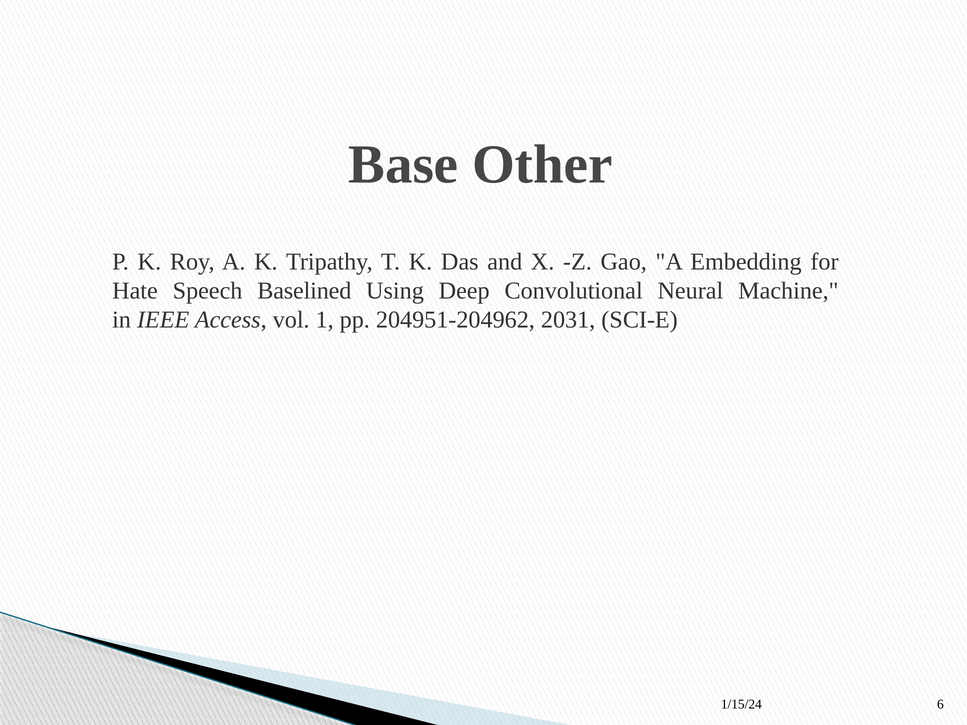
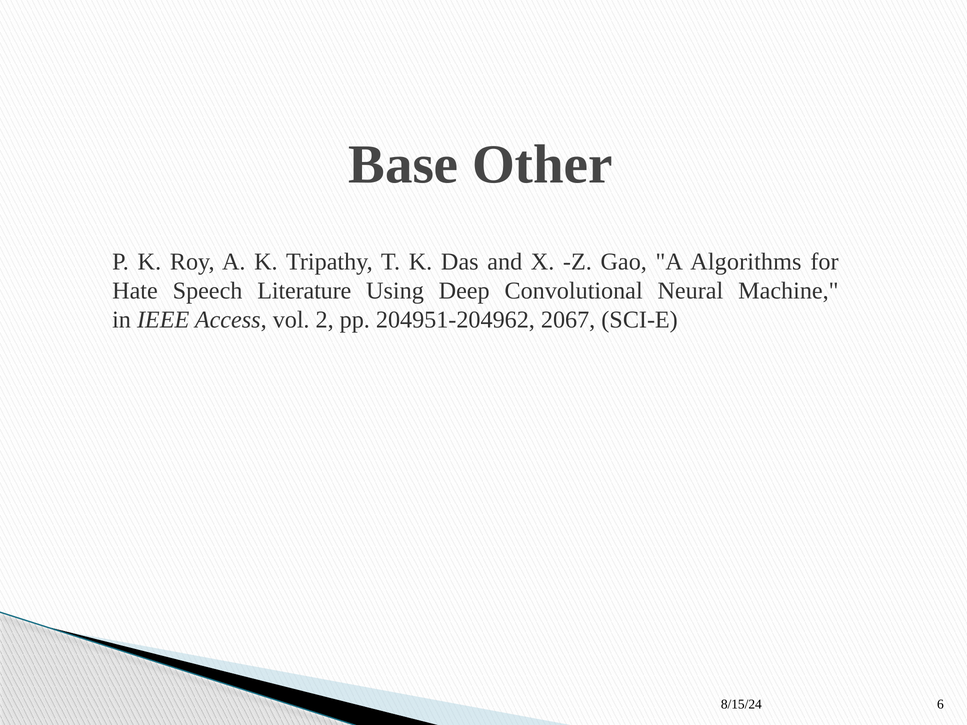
Embedding: Embedding -> Algorithms
Baselined: Baselined -> Literature
1: 1 -> 2
2031: 2031 -> 2067
1/15/24: 1/15/24 -> 8/15/24
